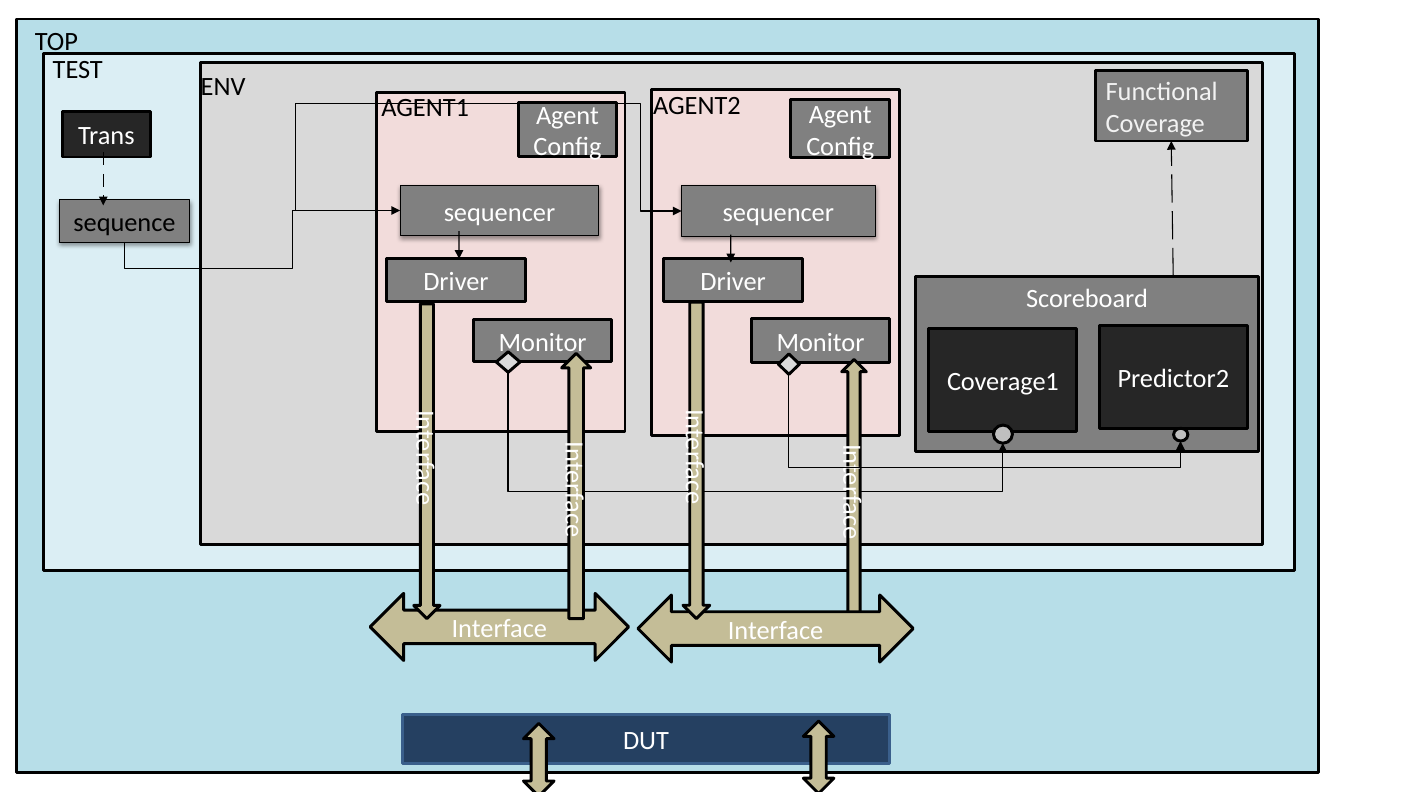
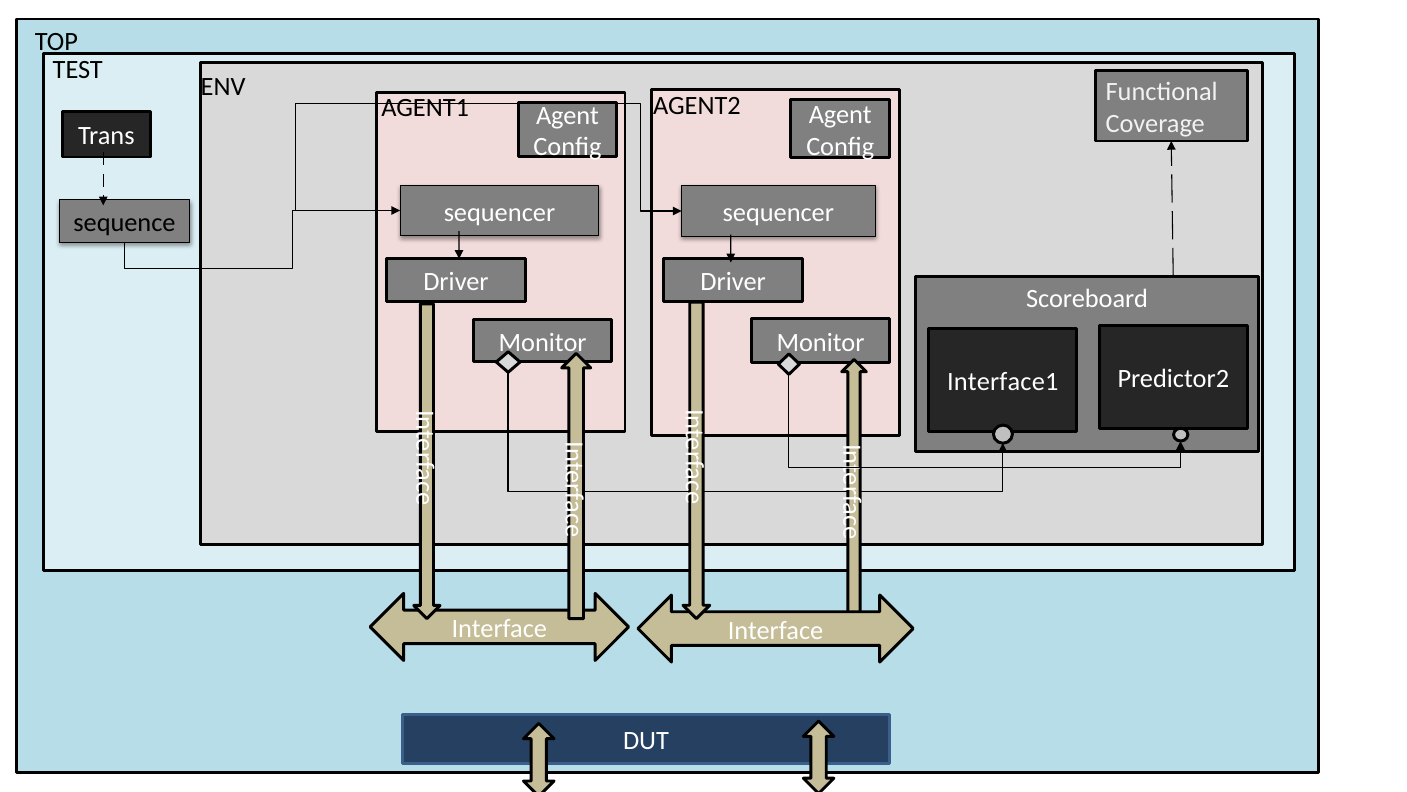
Coverage1: Coverage1 -> Interface1
